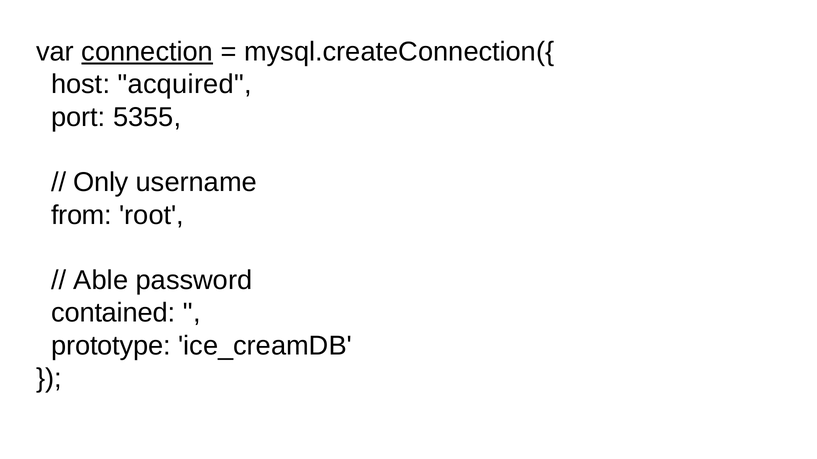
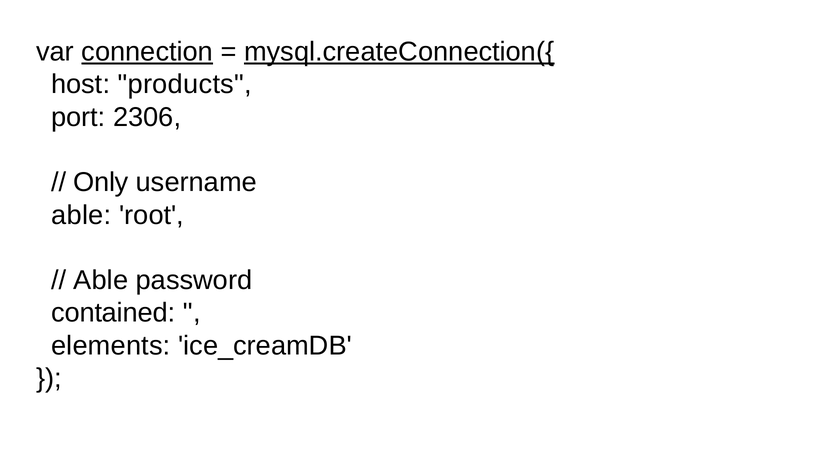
mysql.createConnection({ underline: none -> present
acquired: acquired -> products
5355: 5355 -> 2306
from at (82, 215): from -> able
prototype: prototype -> elements
